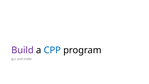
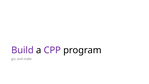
CPP colour: blue -> purple
